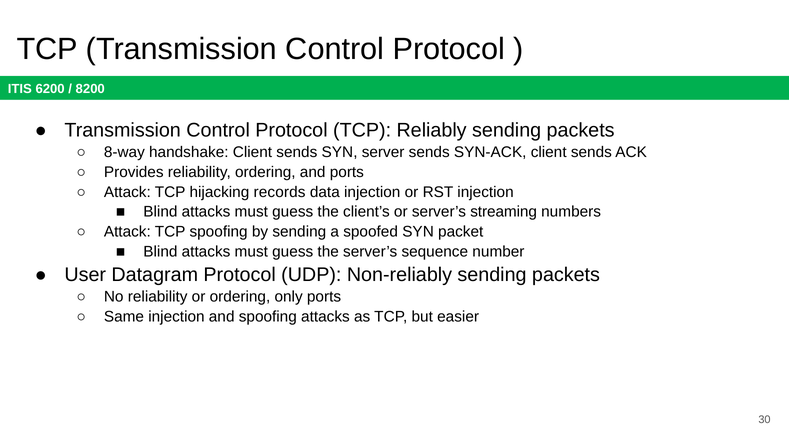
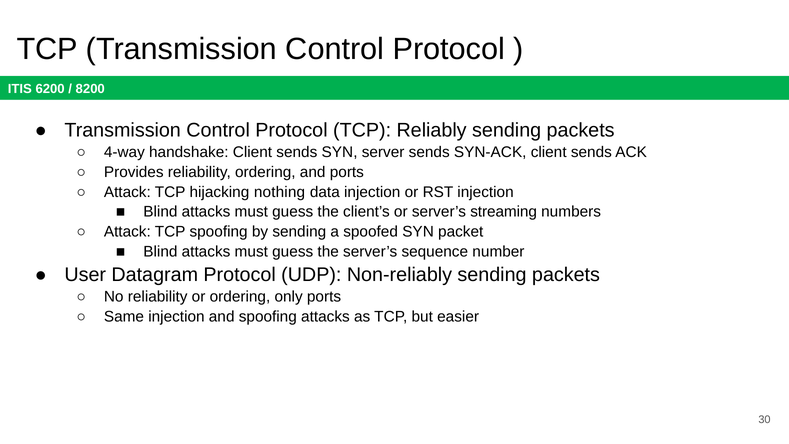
8-way: 8-way -> 4-way
records: records -> nothing
